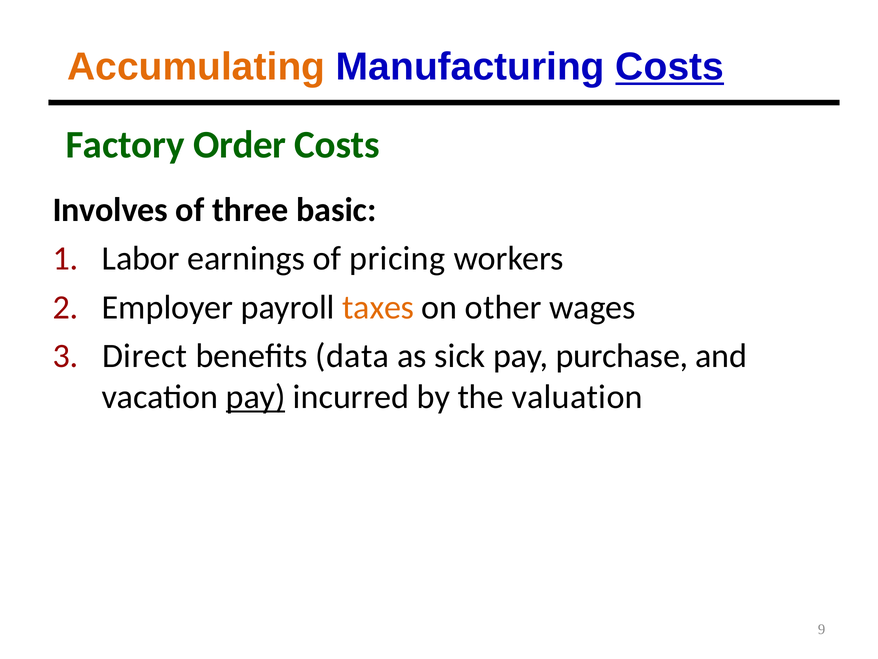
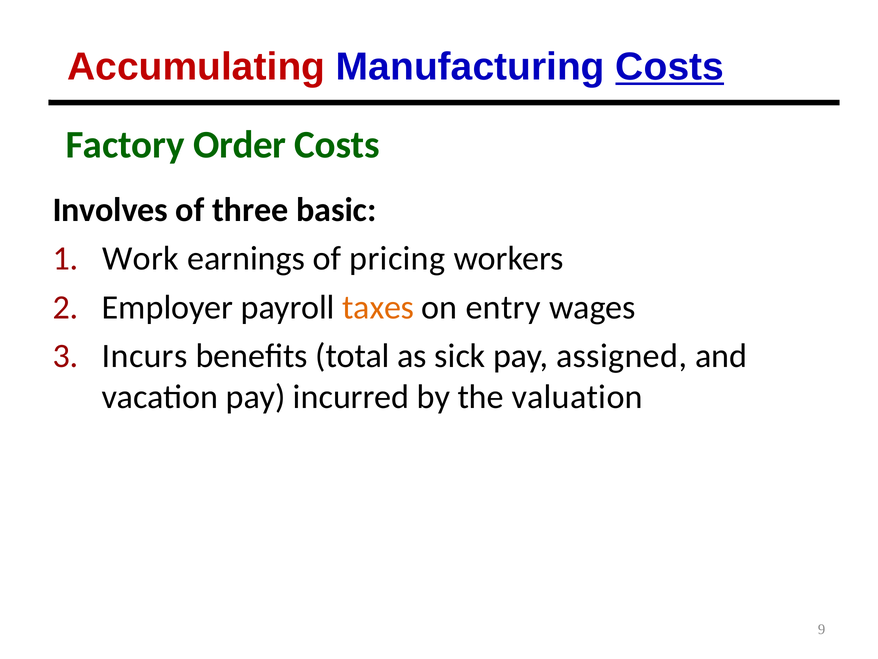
Accumulating colour: orange -> red
Labor: Labor -> Work
other: other -> entry
Direct: Direct -> Incurs
data: data -> total
purchase: purchase -> assigned
pay at (256, 397) underline: present -> none
